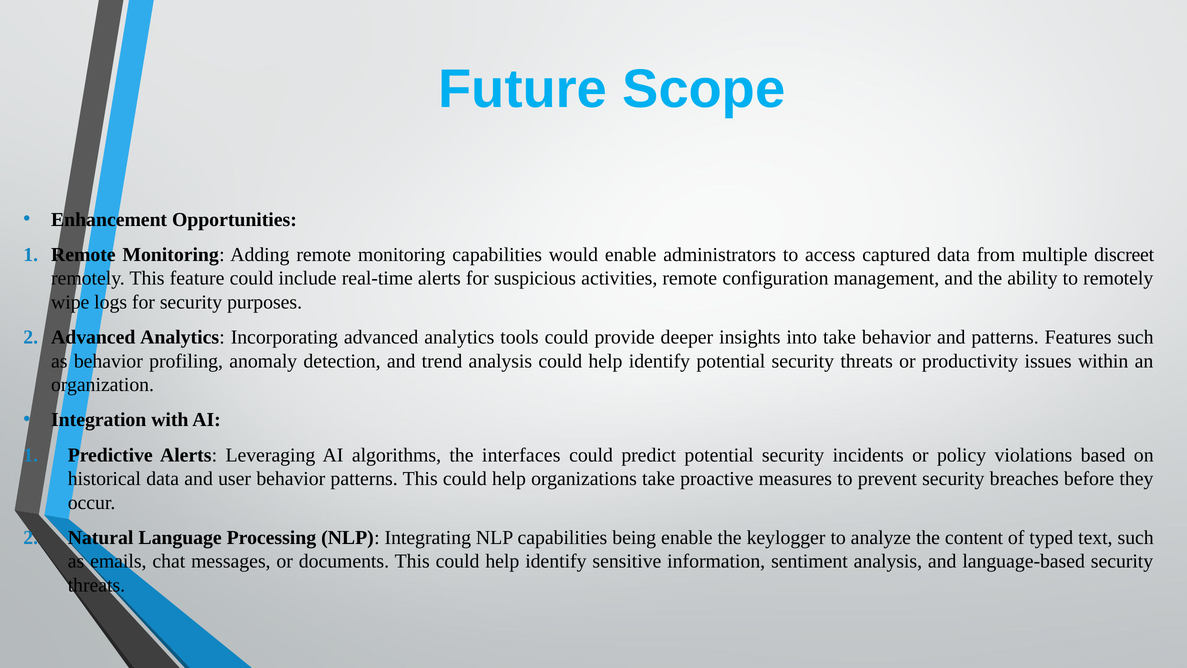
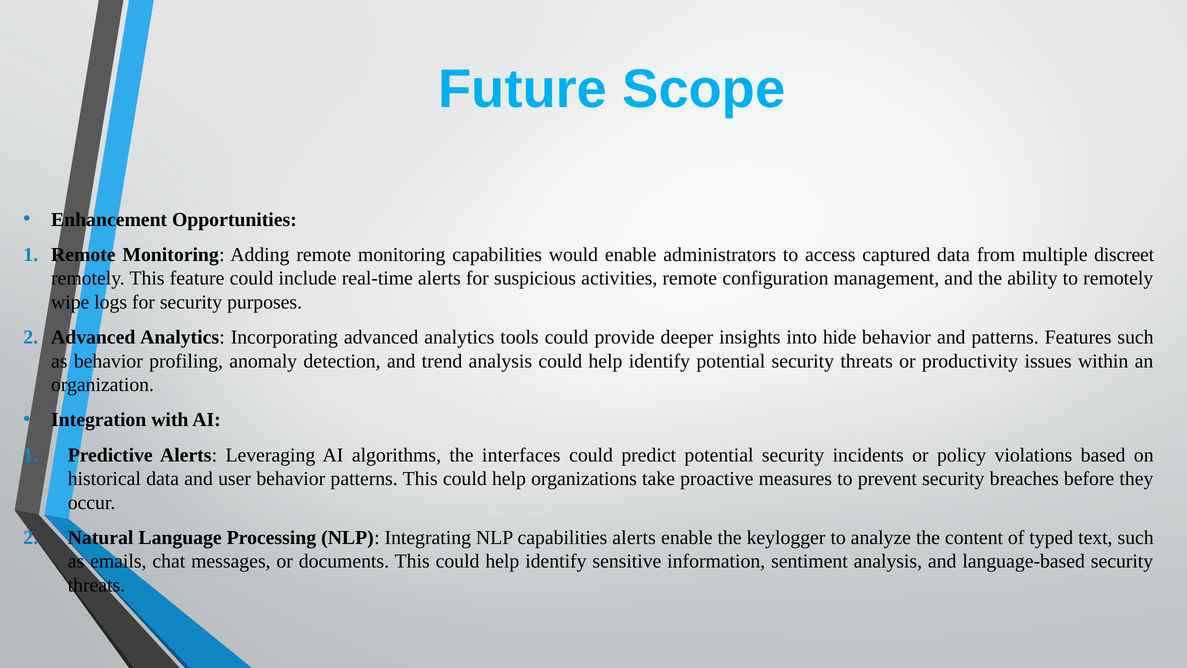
into take: take -> hide
capabilities being: being -> alerts
